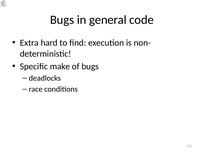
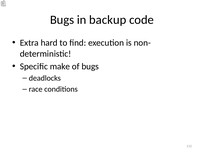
general: general -> backup
